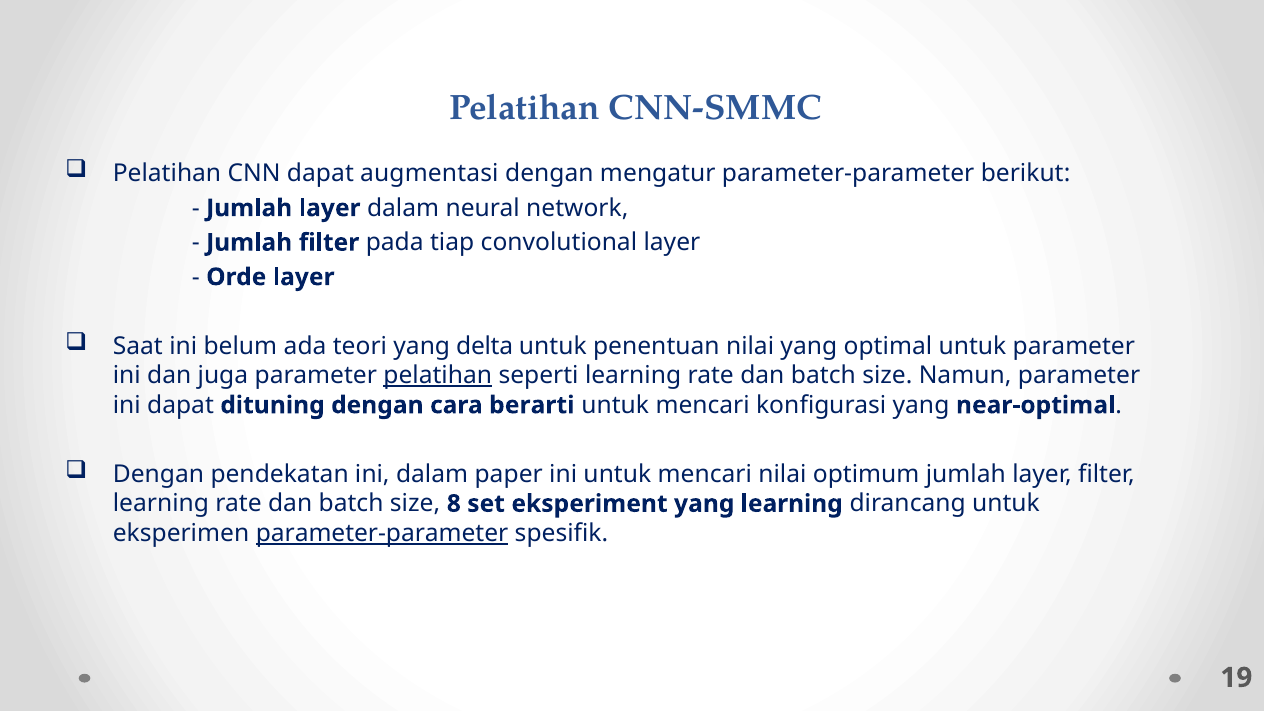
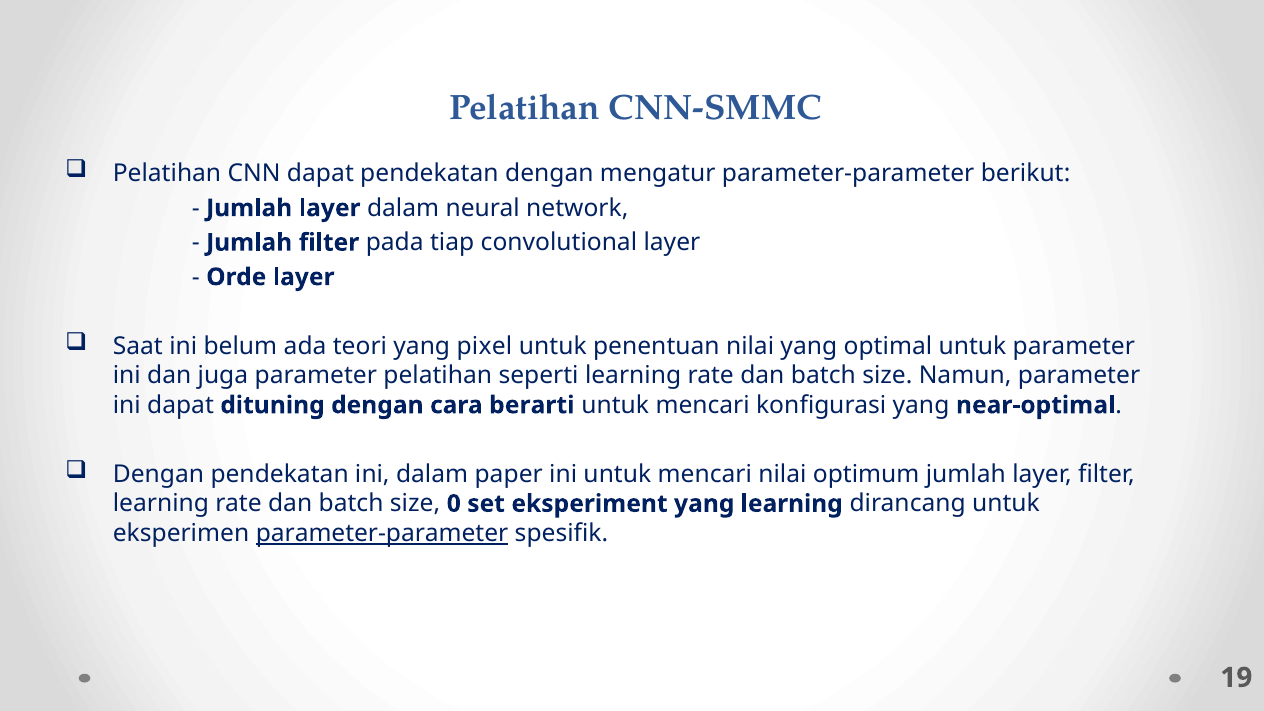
dapat augmentasi: augmentasi -> pendekatan
delta: delta -> pixel
pelatihan at (438, 376) underline: present -> none
8: 8 -> 0
